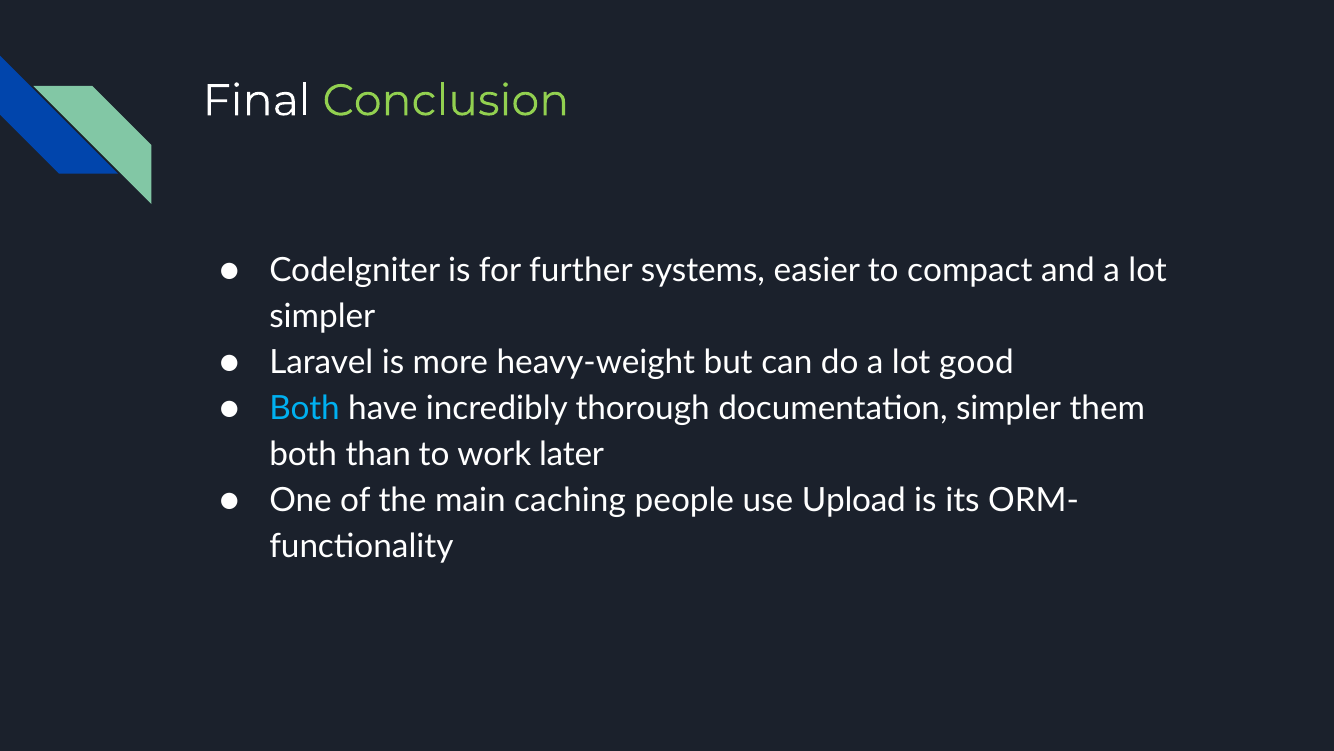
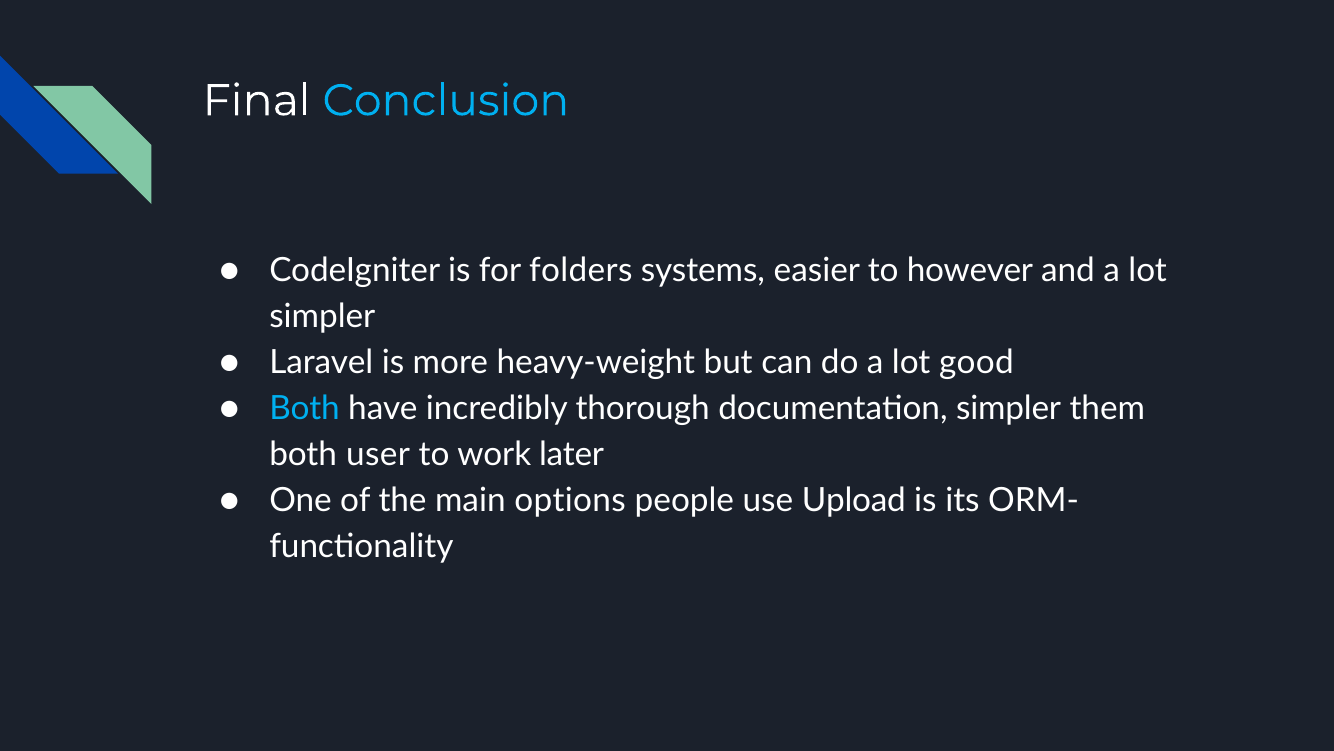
Conclusion colour: light green -> light blue
further: further -> folders
compact: compact -> however
than: than -> user
caching: caching -> options
